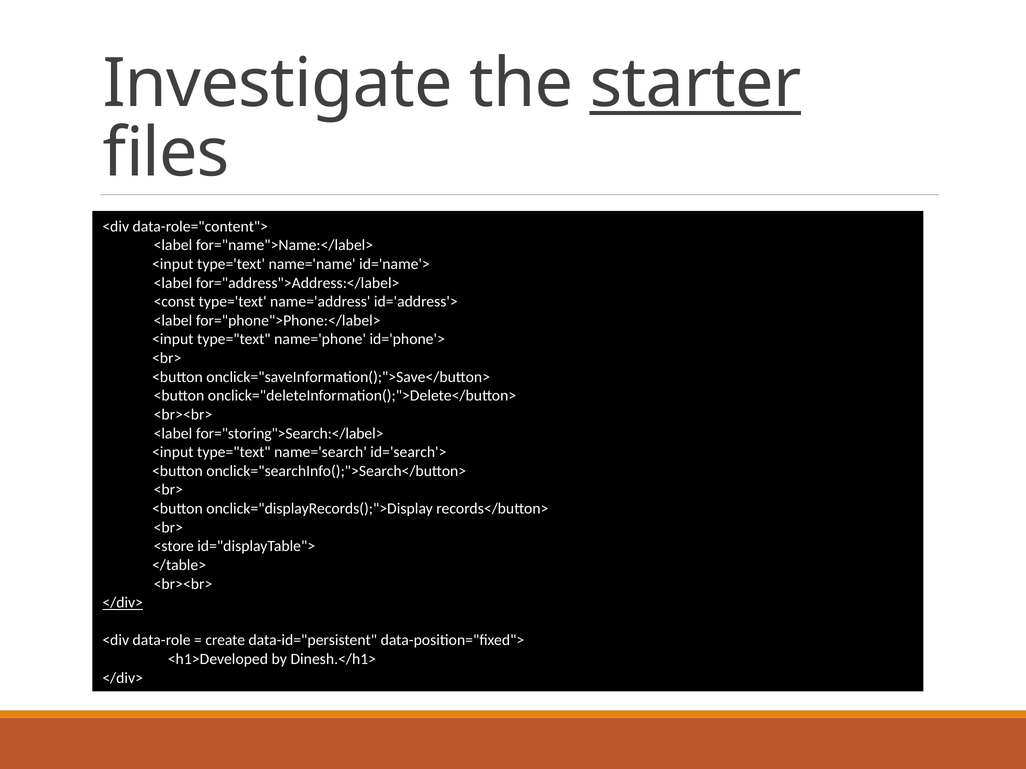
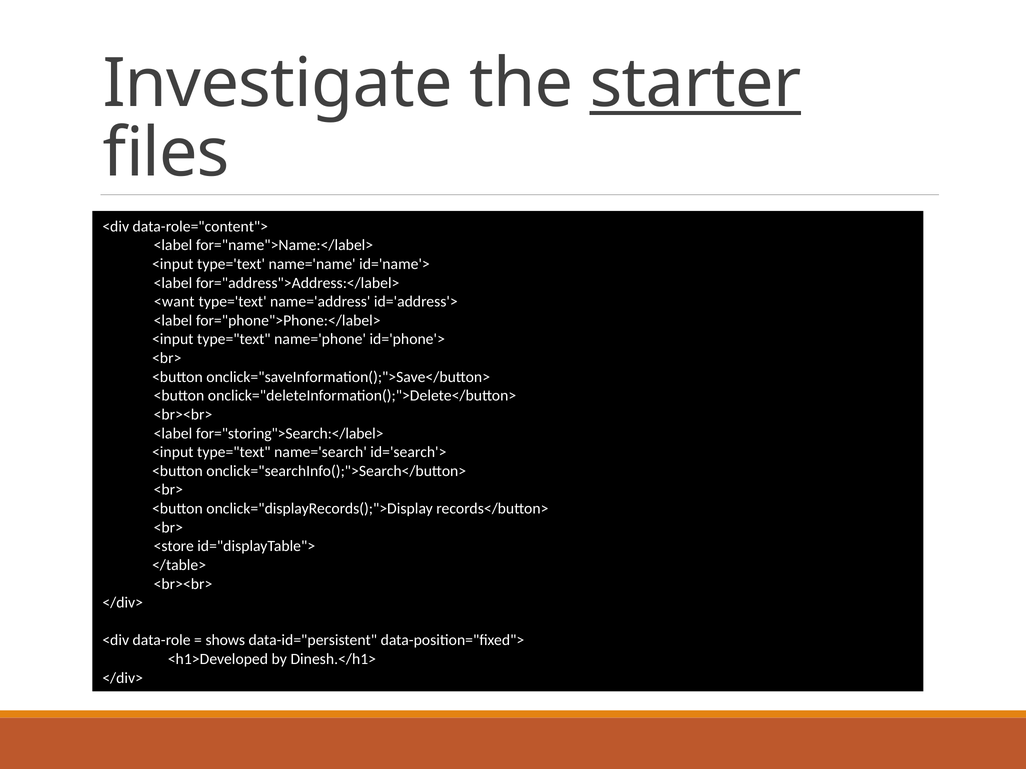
<const: <const -> <want
</div> at (123, 603) underline: present -> none
create: create -> shows
